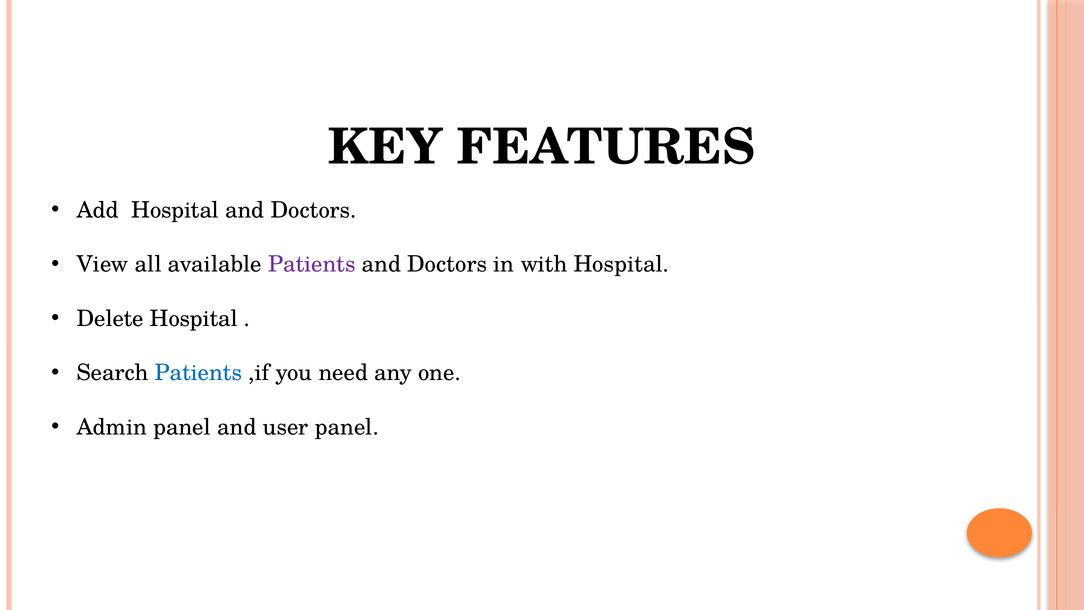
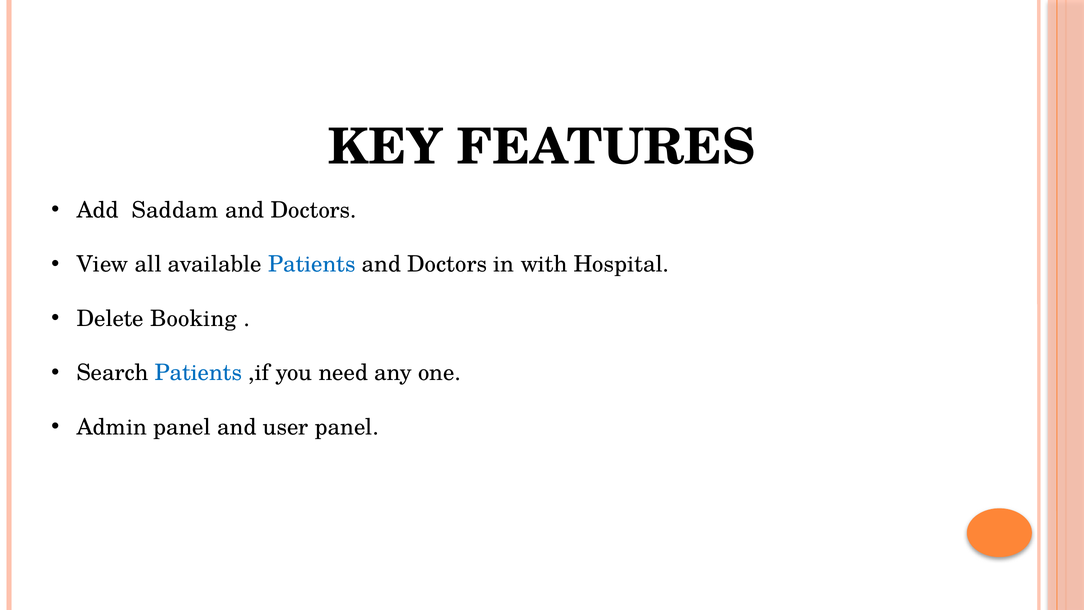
Add Hospital: Hospital -> Saddam
Patients at (312, 264) colour: purple -> blue
Delete Hospital: Hospital -> Booking
